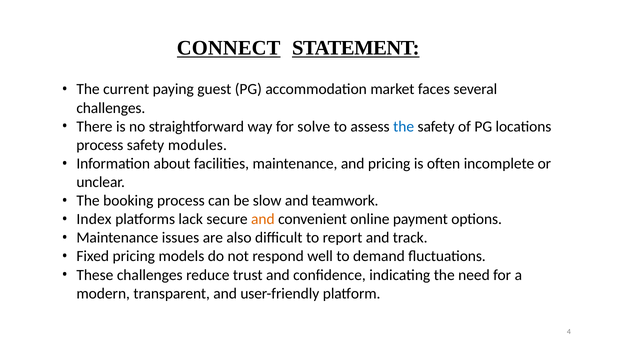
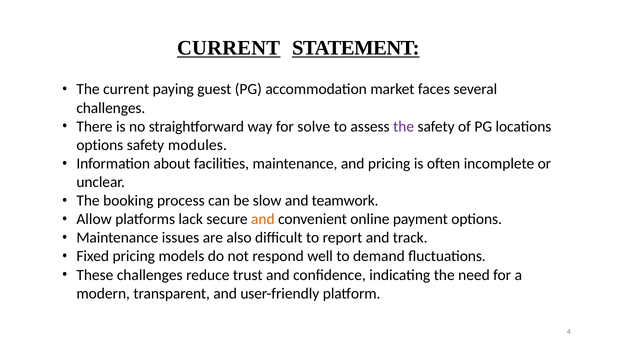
CONNECT at (229, 48): CONNECT -> CURRENT
the at (404, 126) colour: blue -> purple
process at (100, 145): process -> options
Index: Index -> Allow
